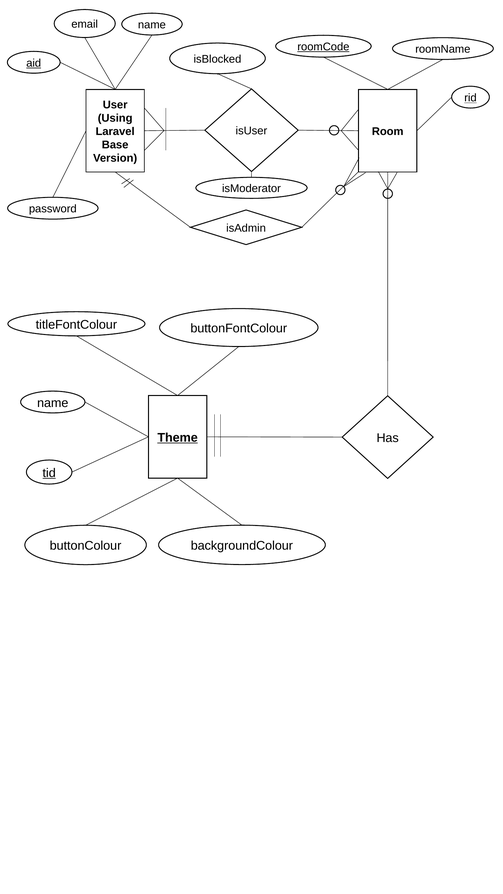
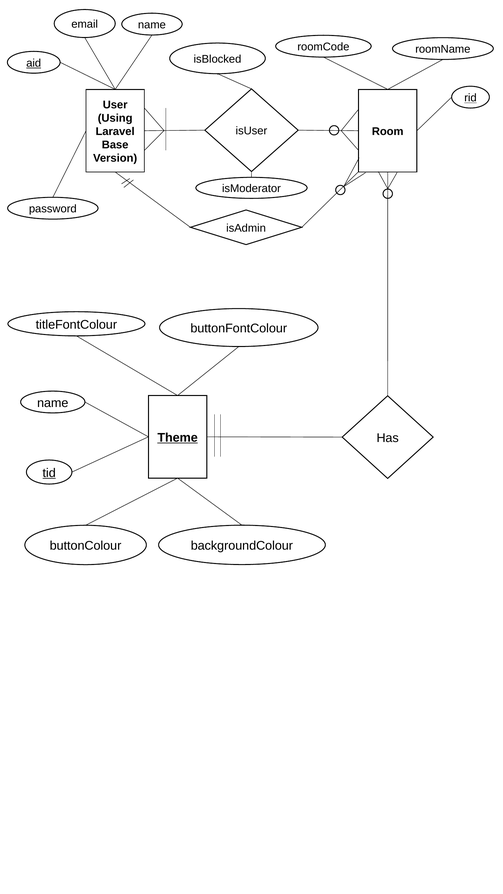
roomCode underline: present -> none
